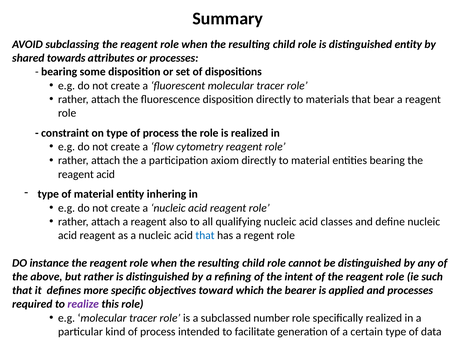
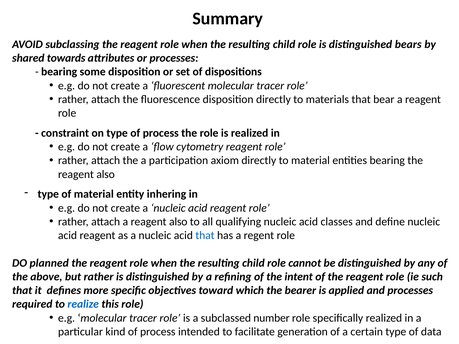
distinguished entity: entity -> bears
acid at (106, 174): acid -> also
instance: instance -> planned
realize colour: purple -> blue
